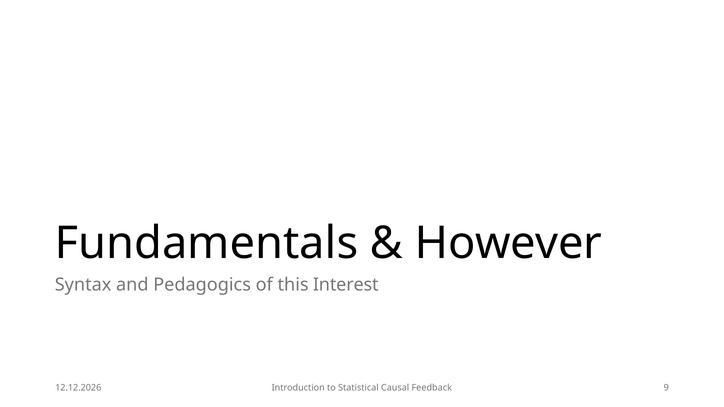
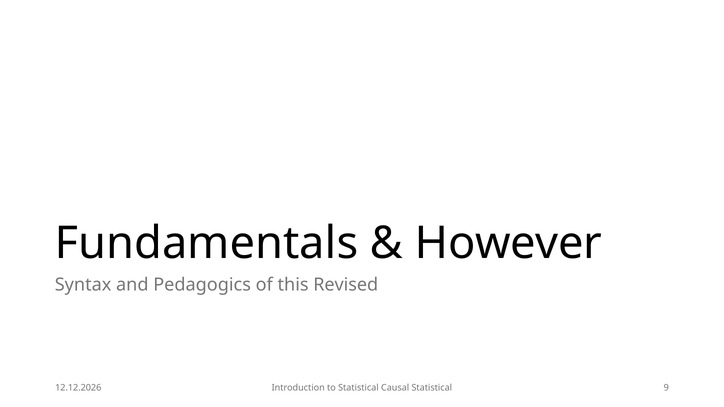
Interest: Interest -> Revised
Causal Feedback: Feedback -> Statistical
